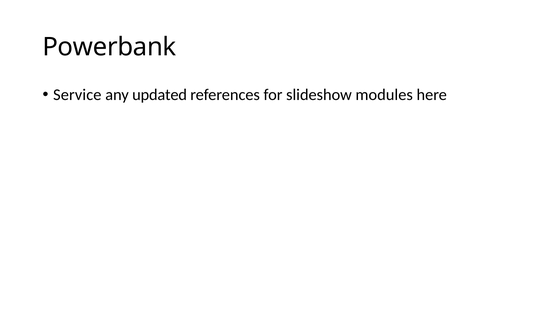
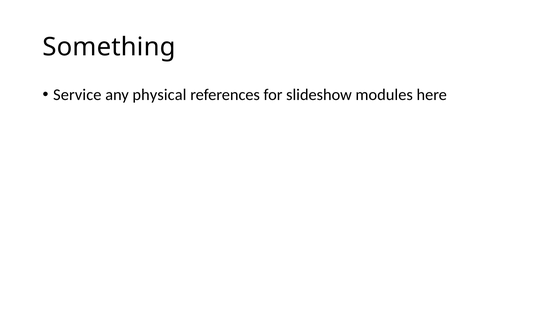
Powerbank: Powerbank -> Something
updated: updated -> physical
